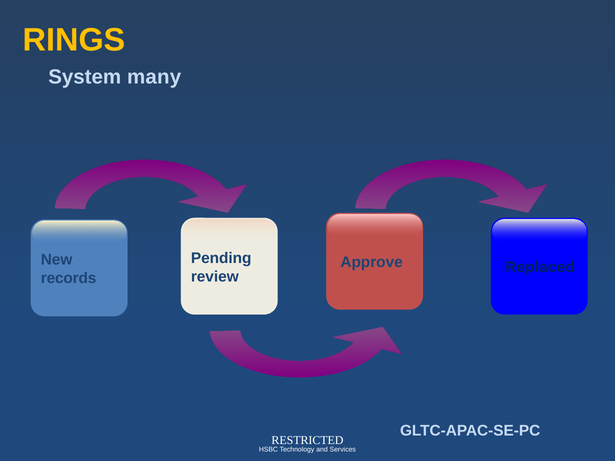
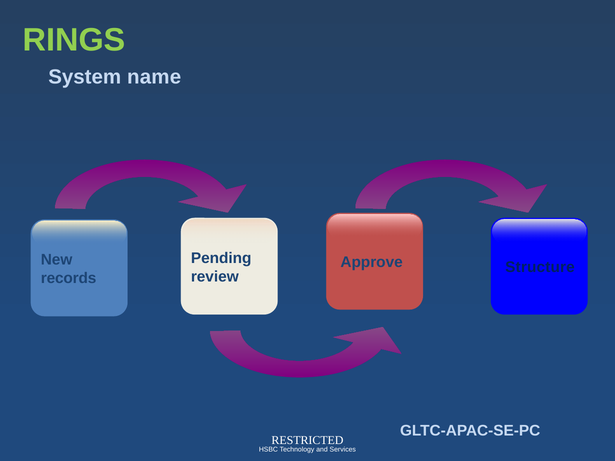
RINGS colour: yellow -> light green
many: many -> name
Replaced: Replaced -> Structure
